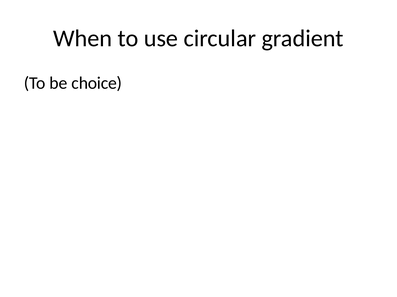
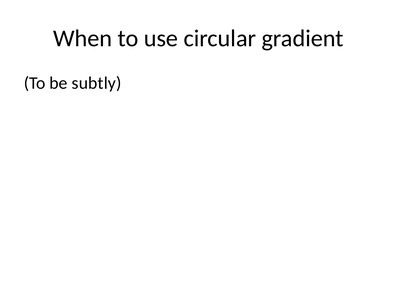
choice: choice -> subtly
